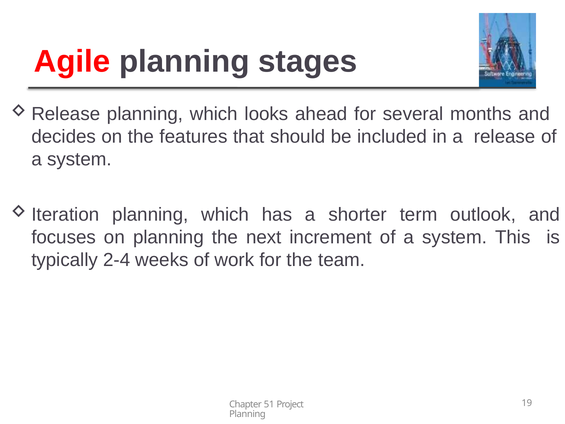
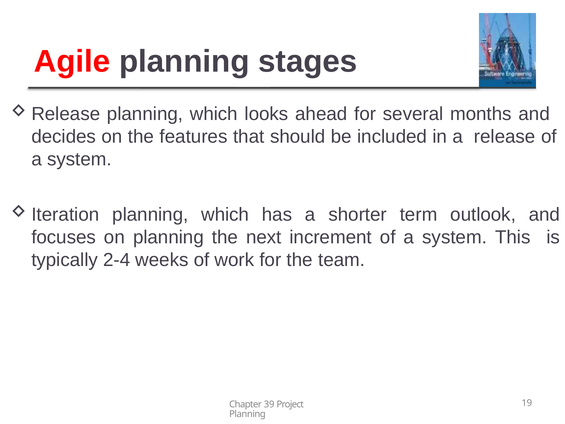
51: 51 -> 39
